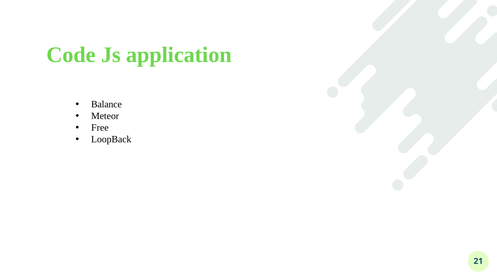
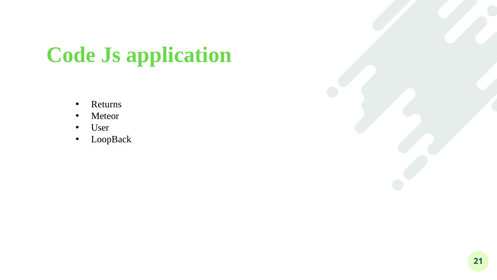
Balance: Balance -> Returns
Free: Free -> User
